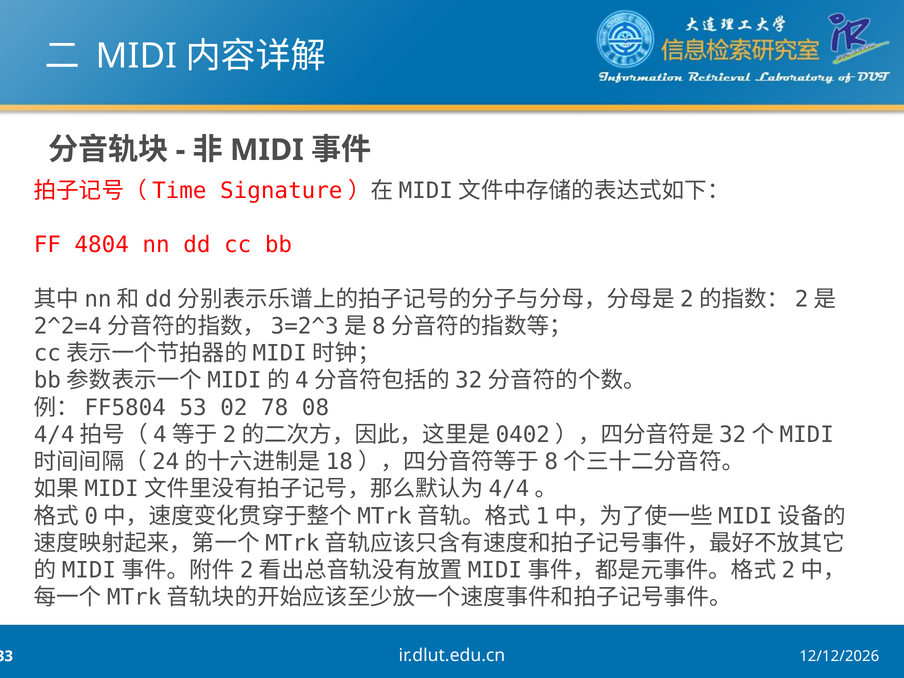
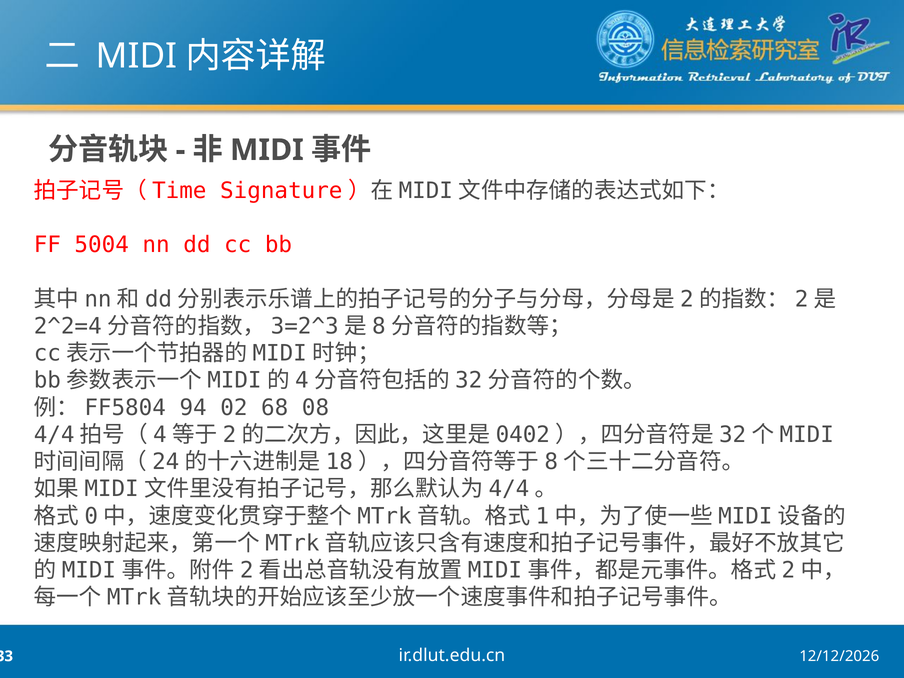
4804: 4804 -> 5004
53: 53 -> 94
78: 78 -> 68
